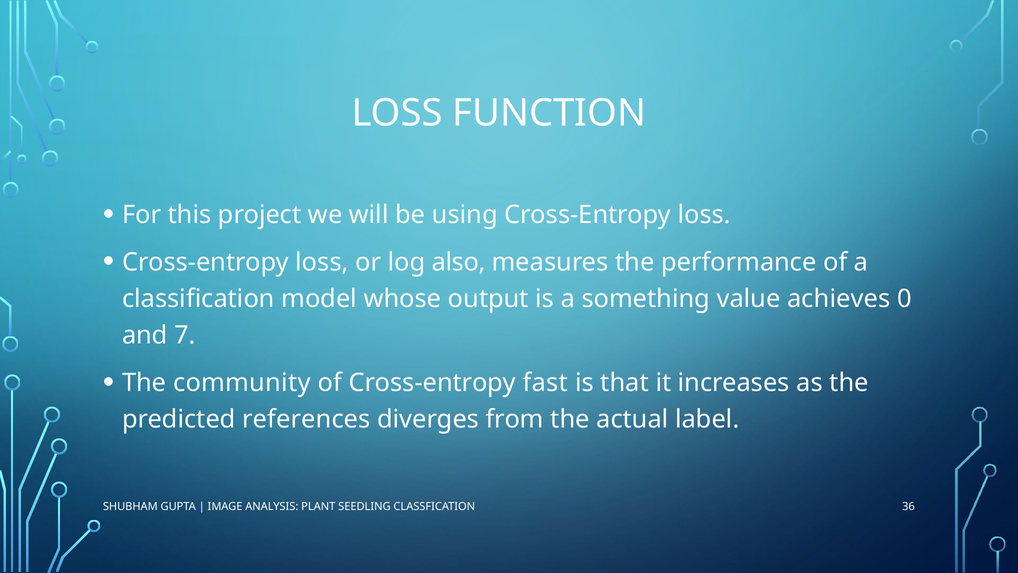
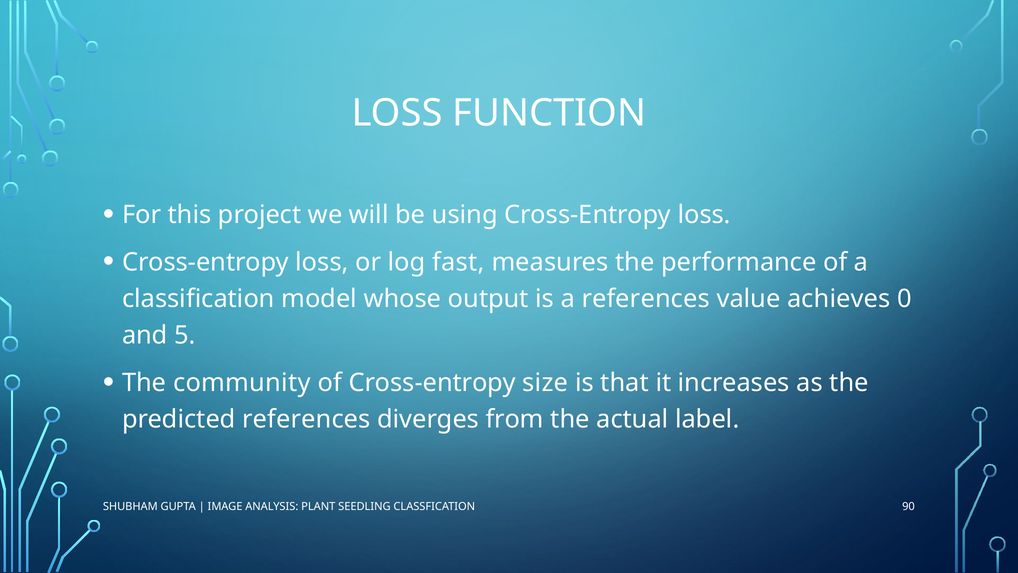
also: also -> fast
a something: something -> references
7: 7 -> 5
fast: fast -> size
36: 36 -> 90
